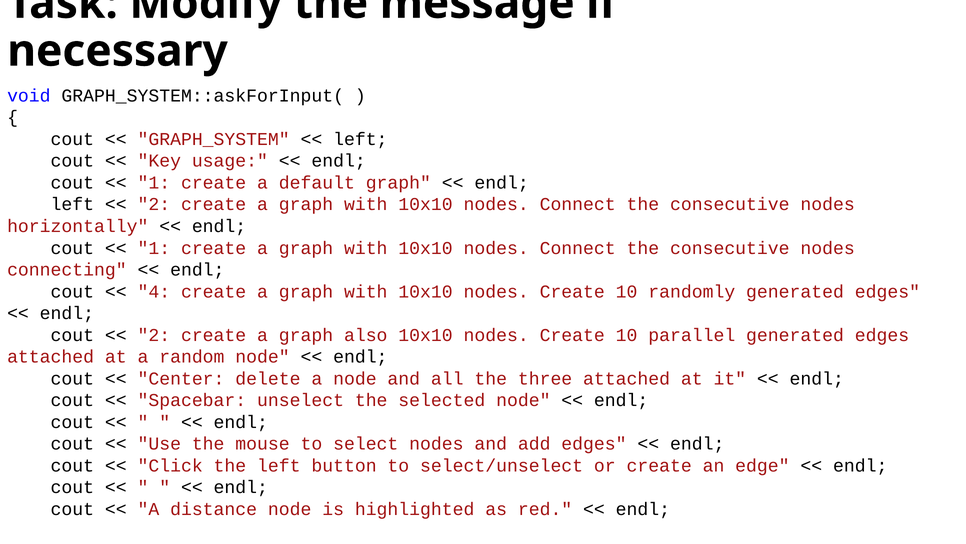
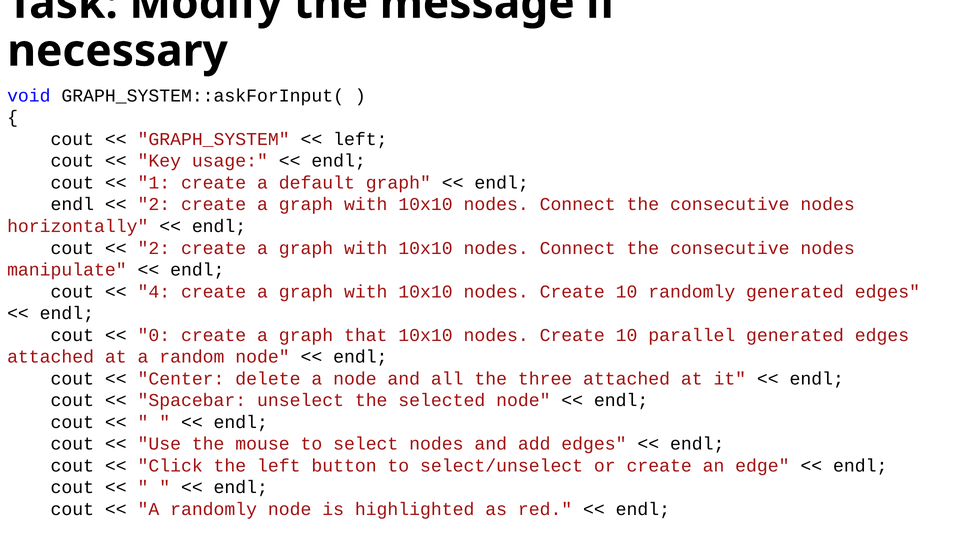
left at (72, 204): left -> endl
1 at (154, 248): 1 -> 2
connecting: connecting -> manipulate
2 at (154, 335): 2 -> 0
also: also -> that
A distance: distance -> randomly
